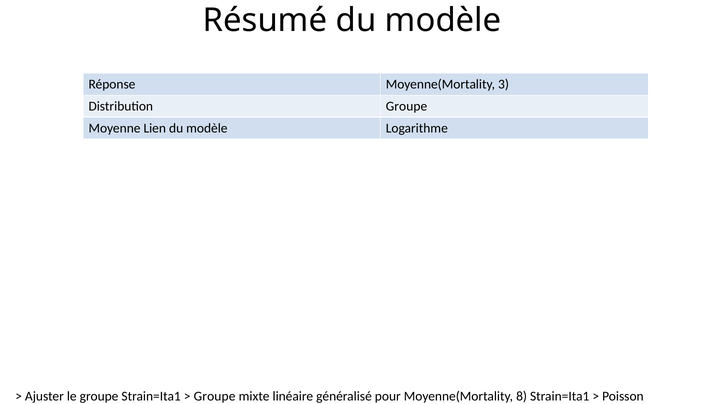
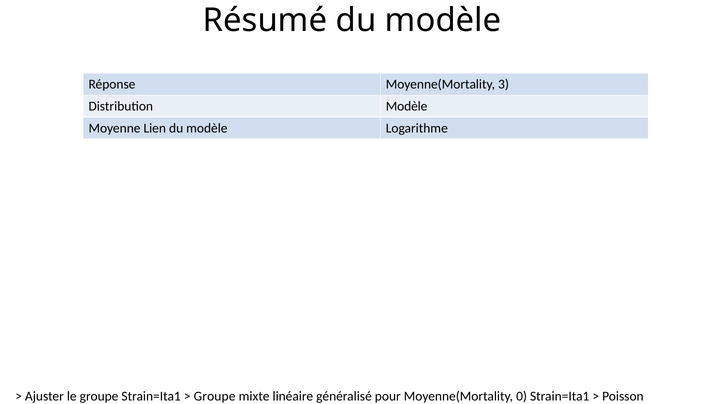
Distribution Groupe: Groupe -> Modèle
8: 8 -> 0
